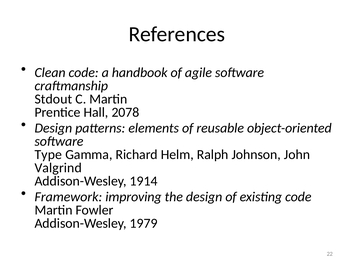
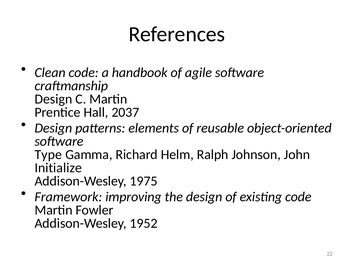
Stdout at (53, 99): Stdout -> Design
2078: 2078 -> 2037
Valgrind: Valgrind -> Initialize
1914: 1914 -> 1975
1979: 1979 -> 1952
